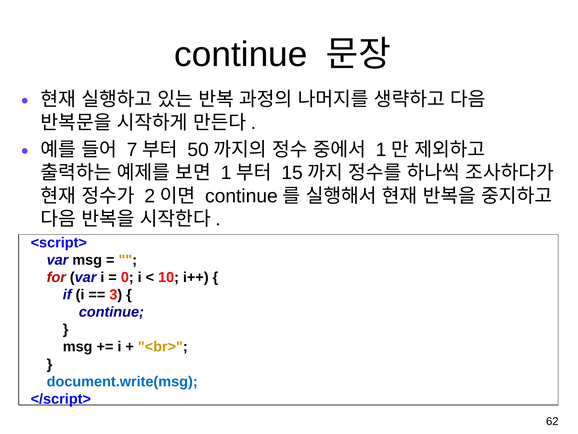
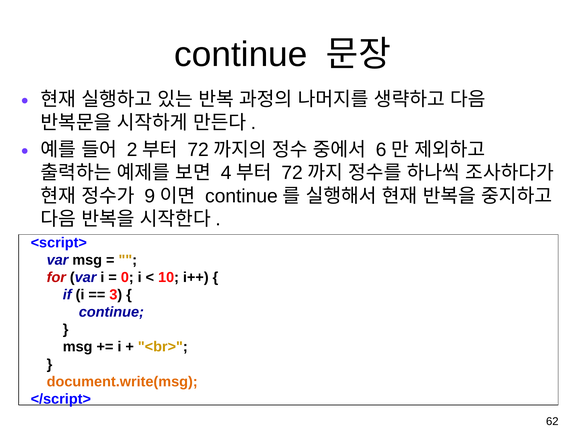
7: 7 -> 2
50 at (198, 150): 50 -> 72
1 at (381, 150): 1 -> 6
1 at (226, 173): 1 -> 4
15 at (292, 173): 15 -> 72
2: 2 -> 9
document.write(msg colour: blue -> orange
